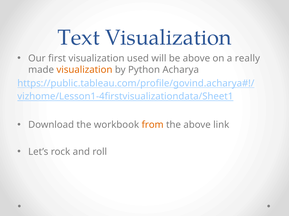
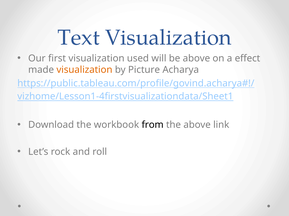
really: really -> effect
Python: Python -> Picture
from colour: orange -> black
